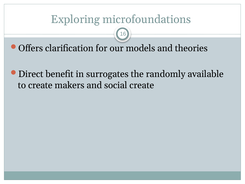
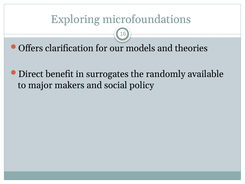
to create: create -> major
social create: create -> policy
